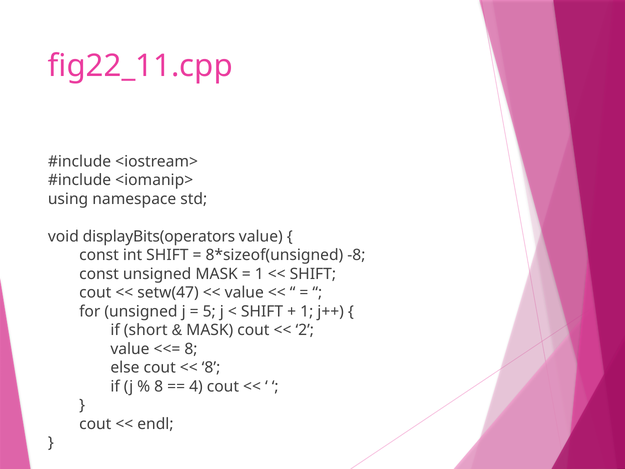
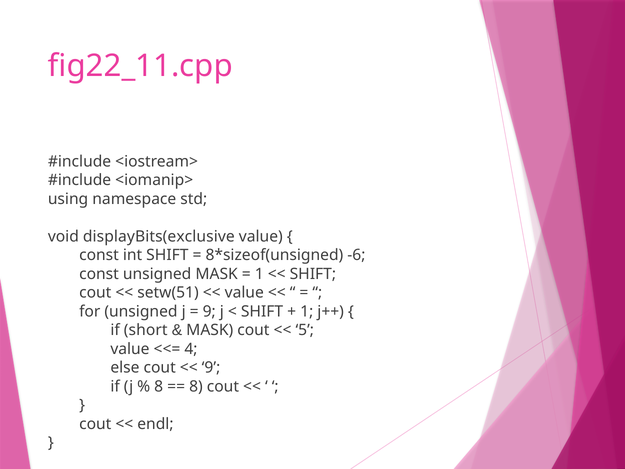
displayBits(operators: displayBits(operators -> displayBits(exclusive
-8: -8 -> -6
setw(47: setw(47 -> setw(51
5 at (209, 311): 5 -> 9
2: 2 -> 5
8 at (191, 349): 8 -> 4
8 at (211, 368): 8 -> 9
4 at (196, 386): 4 -> 8
